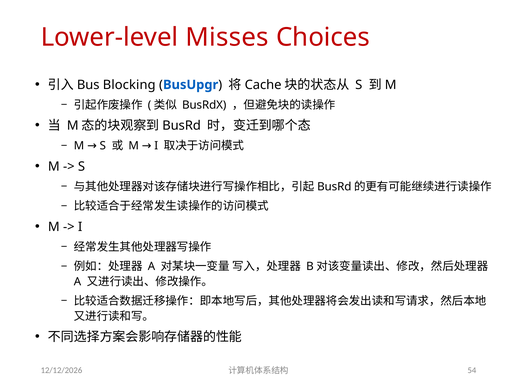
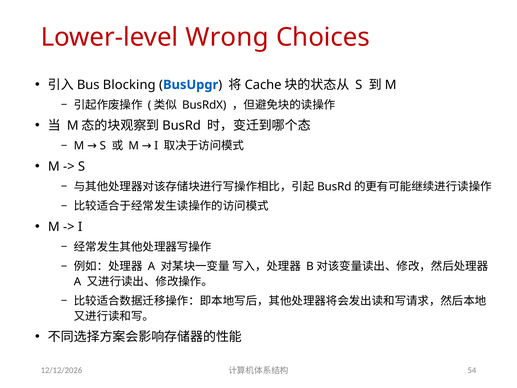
Misses: Misses -> Wrong
